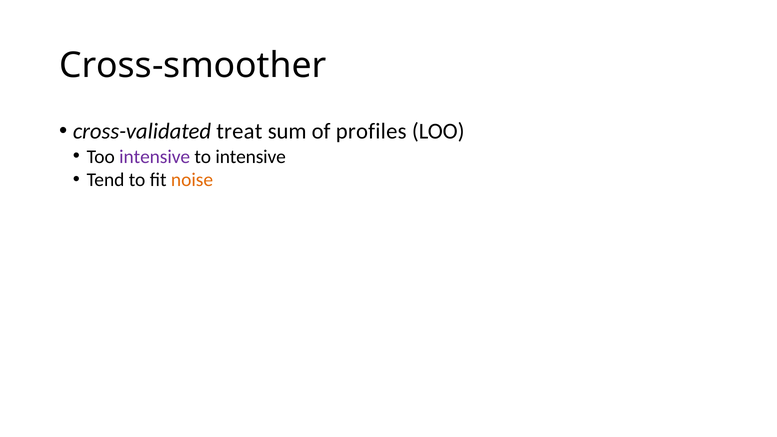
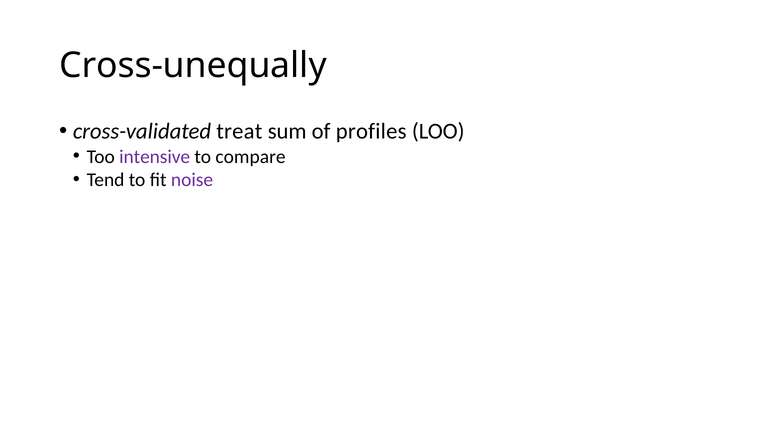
Cross-smoother: Cross-smoother -> Cross-unequally
to intensive: intensive -> compare
noise colour: orange -> purple
